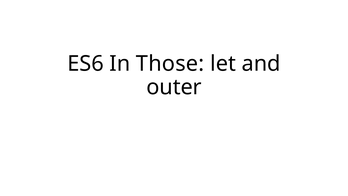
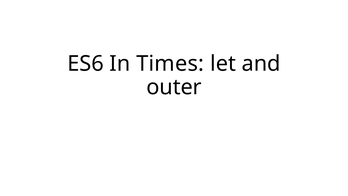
Those: Those -> Times
